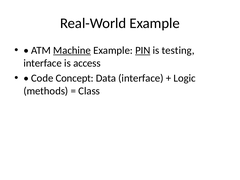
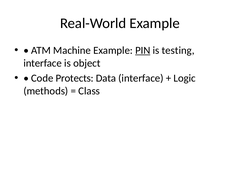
Machine underline: present -> none
access: access -> object
Concept: Concept -> Protects
